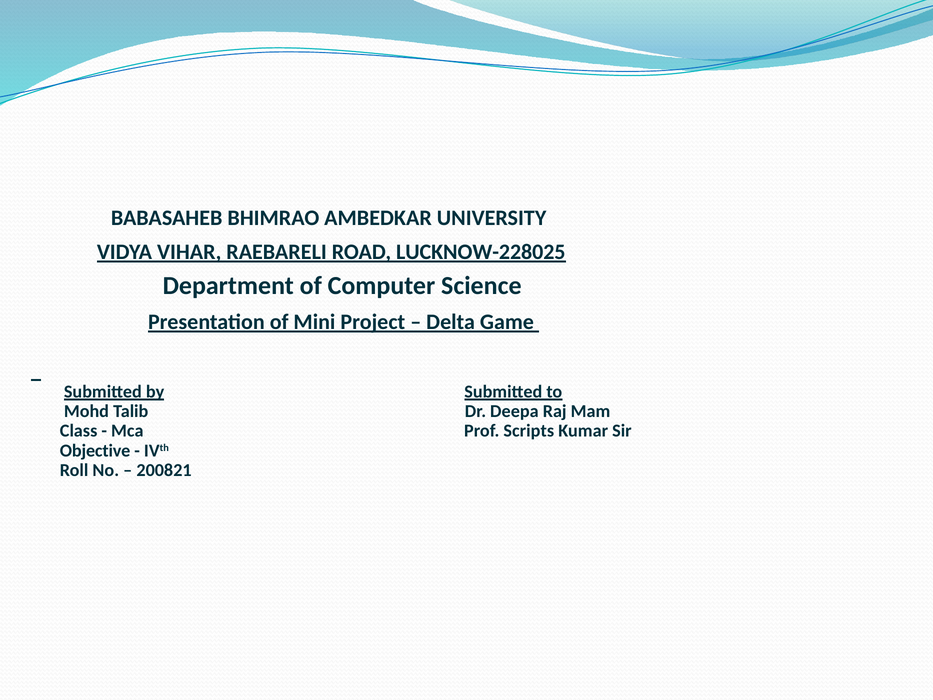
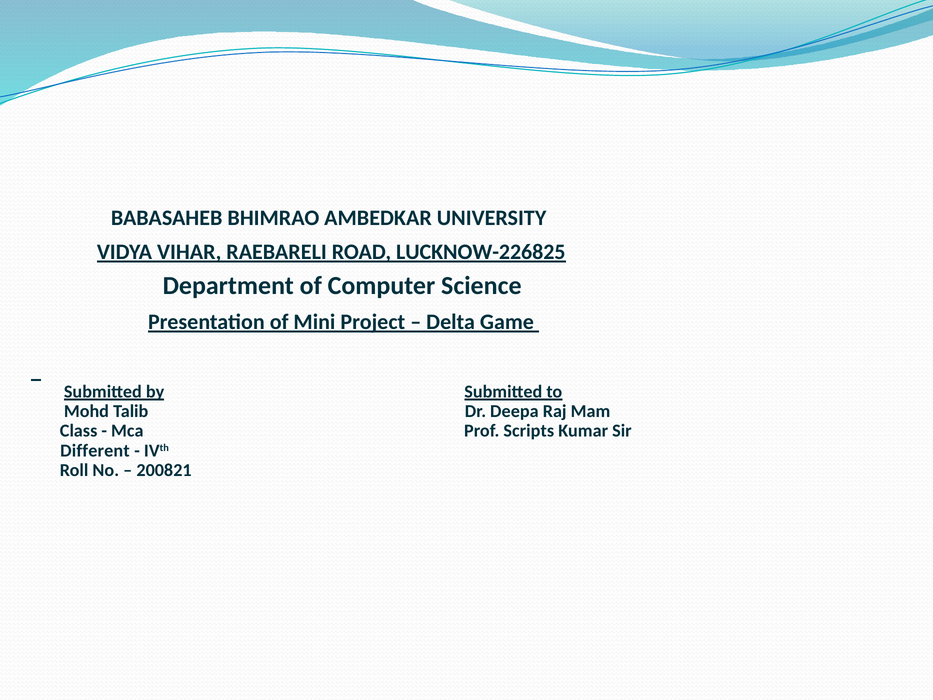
LUCKNOW-228025: LUCKNOW-228025 -> LUCKNOW-226825
Objective: Objective -> Different
